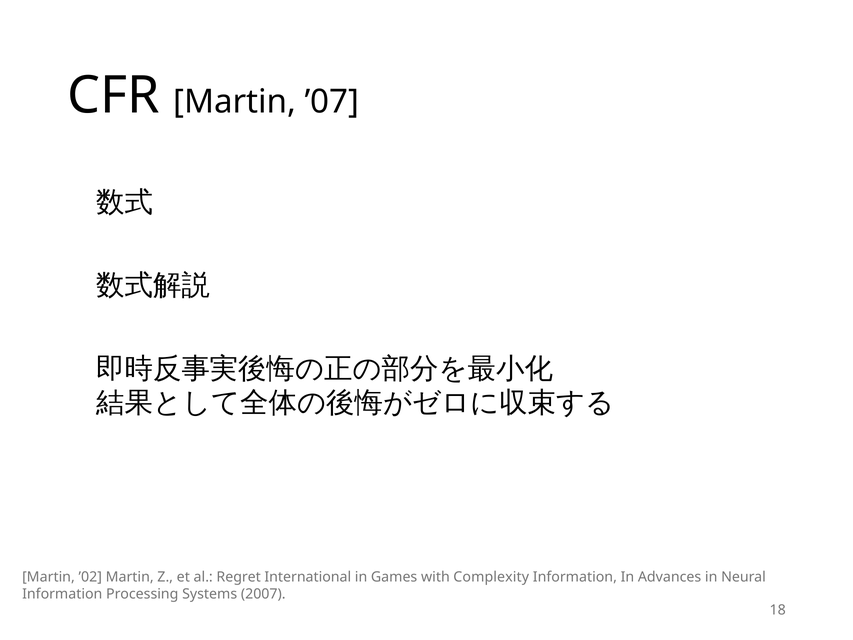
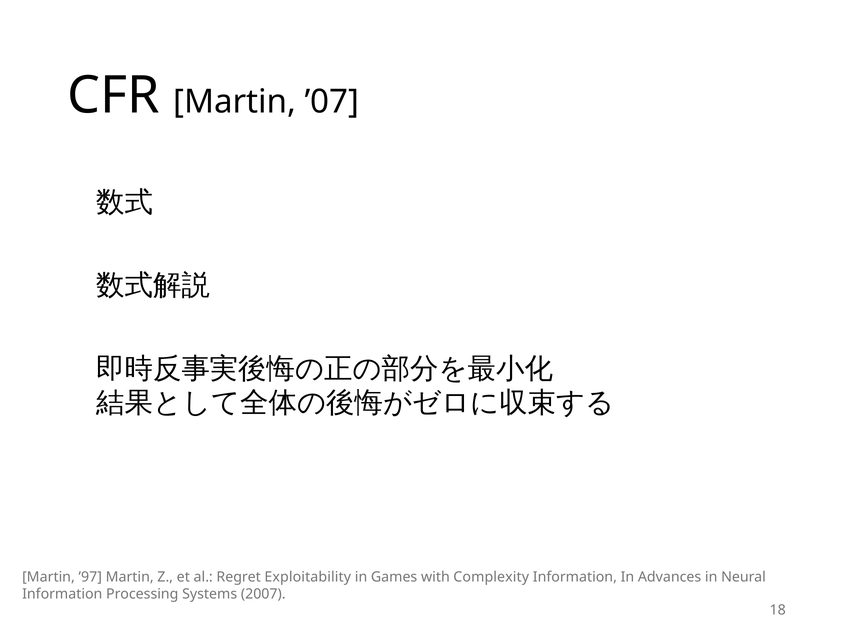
’02: ’02 -> ’97
International: International -> Exploitability
